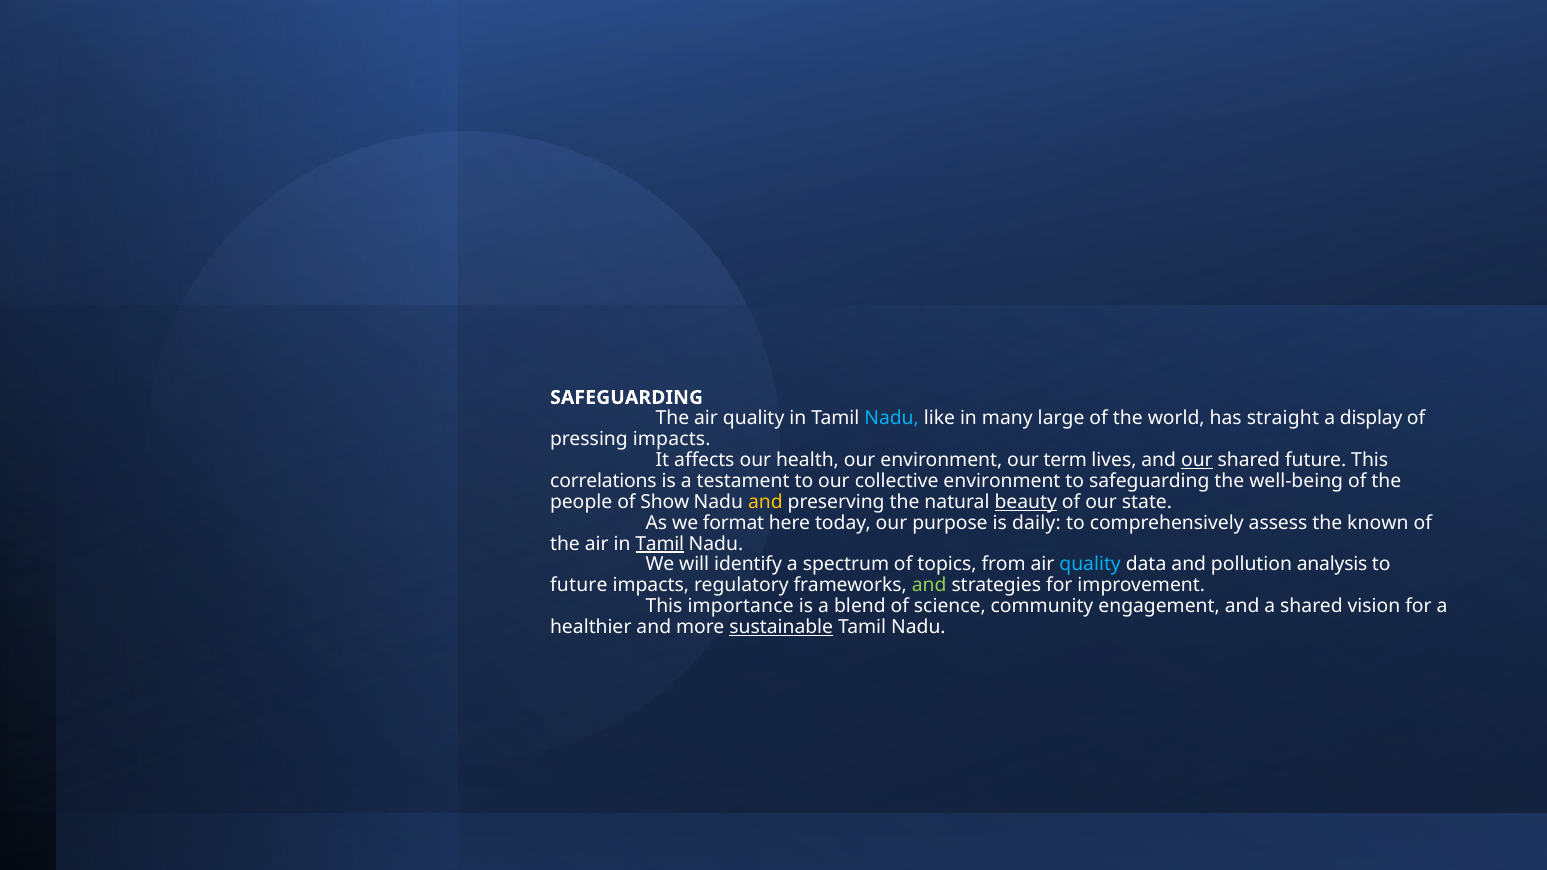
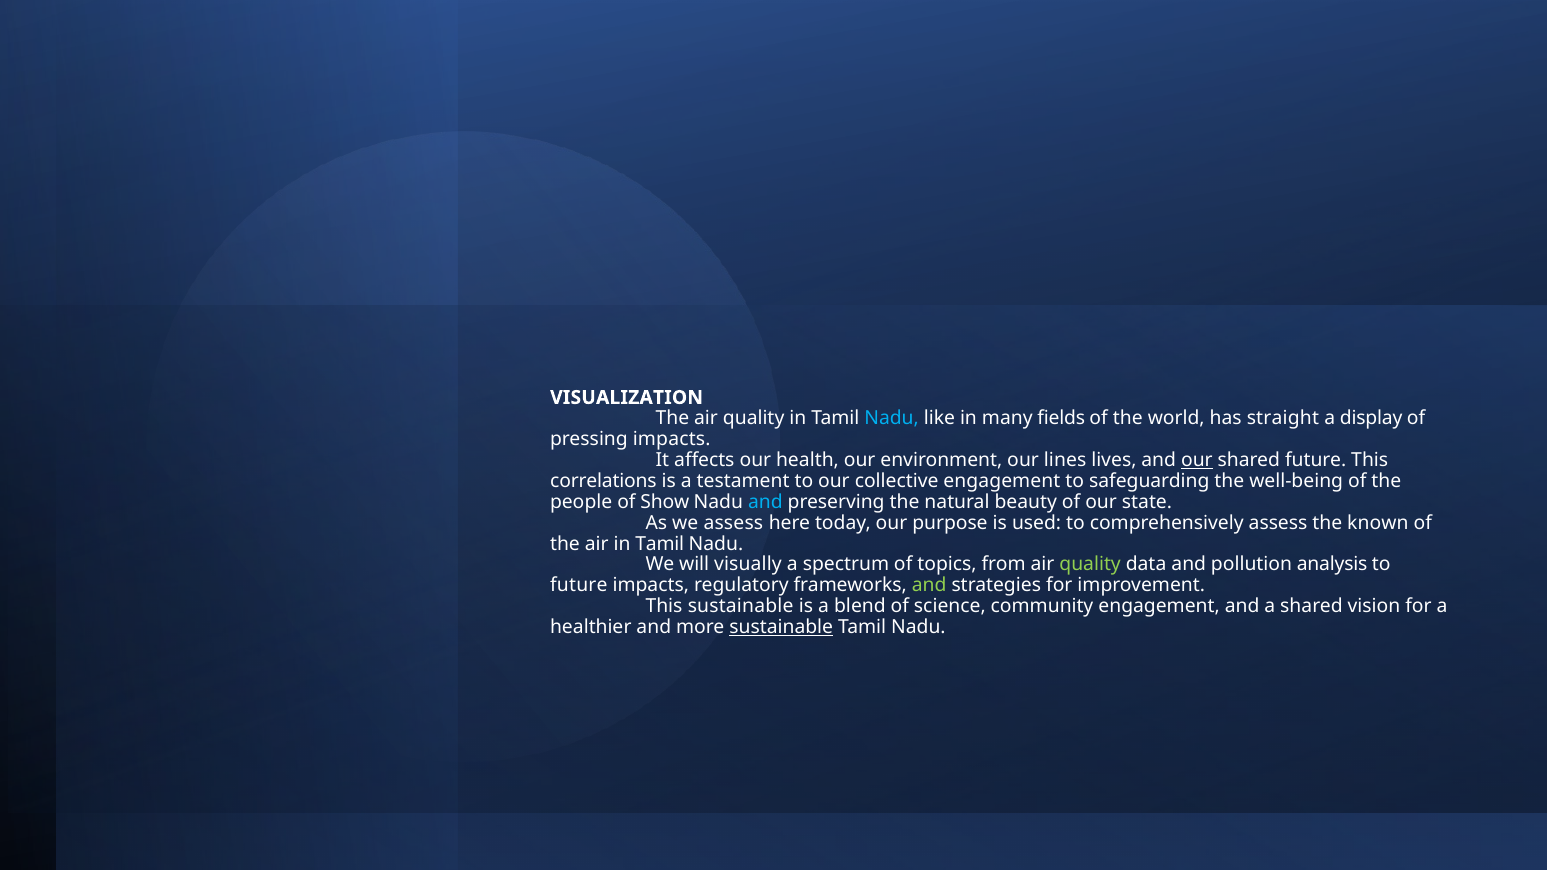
SAFEGUARDING at (627, 398): SAFEGUARDING -> VISUALIZATION
large: large -> fields
term: term -> lines
collective environment: environment -> engagement
and at (765, 502) colour: yellow -> light blue
beauty underline: present -> none
we format: format -> assess
daily: daily -> used
Tamil at (660, 544) underline: present -> none
identify: identify -> visually
quality at (1090, 565) colour: light blue -> light green
This importance: importance -> sustainable
